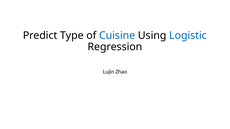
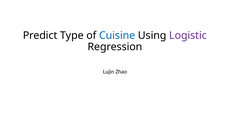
Logistic colour: blue -> purple
